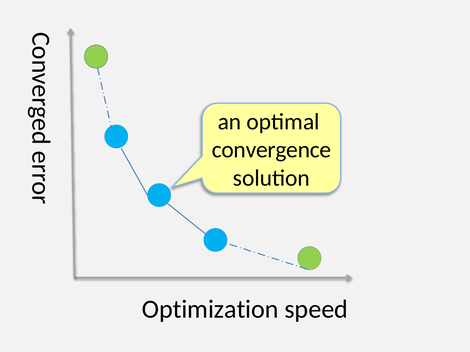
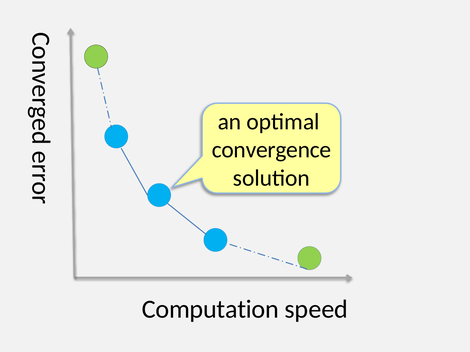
Optimization: Optimization -> Computation
